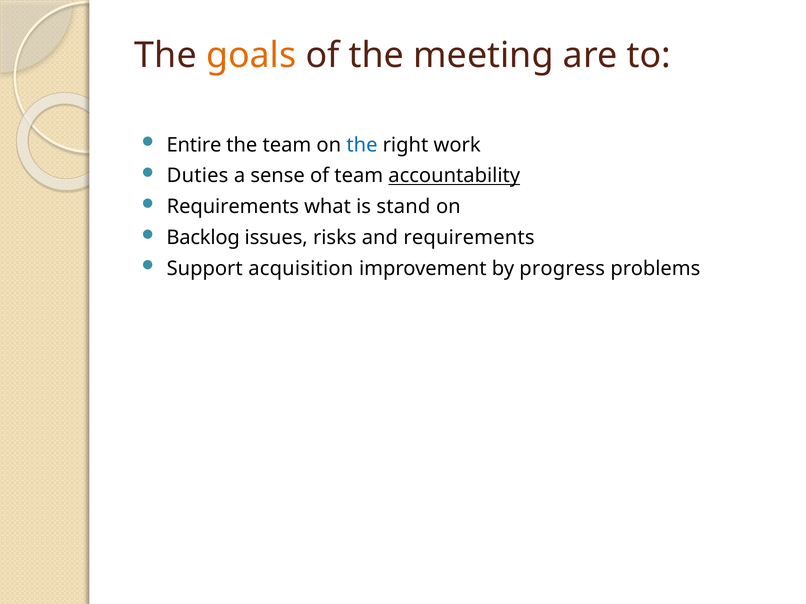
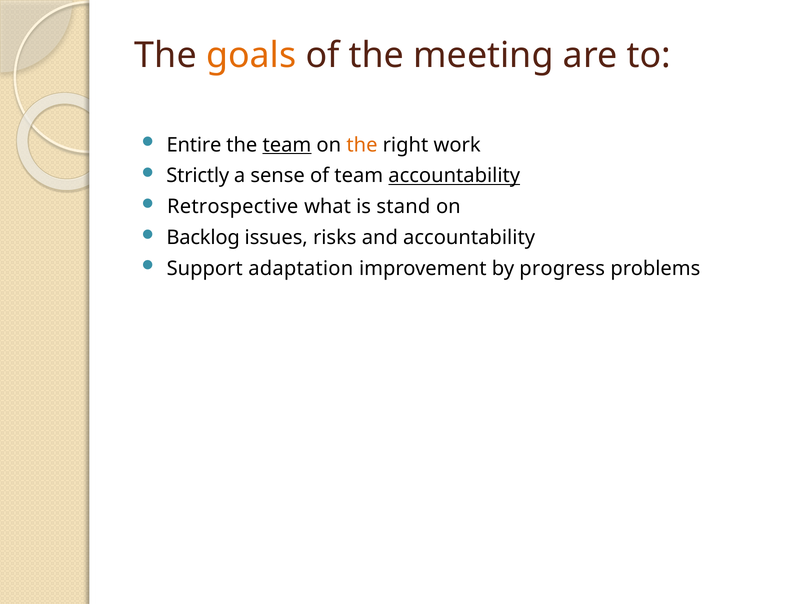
team at (287, 145) underline: none -> present
the at (362, 145) colour: blue -> orange
Duties: Duties -> Strictly
Requirements at (233, 207): Requirements -> Retrospective
and requirements: requirements -> accountability
acquisition: acquisition -> adaptation
